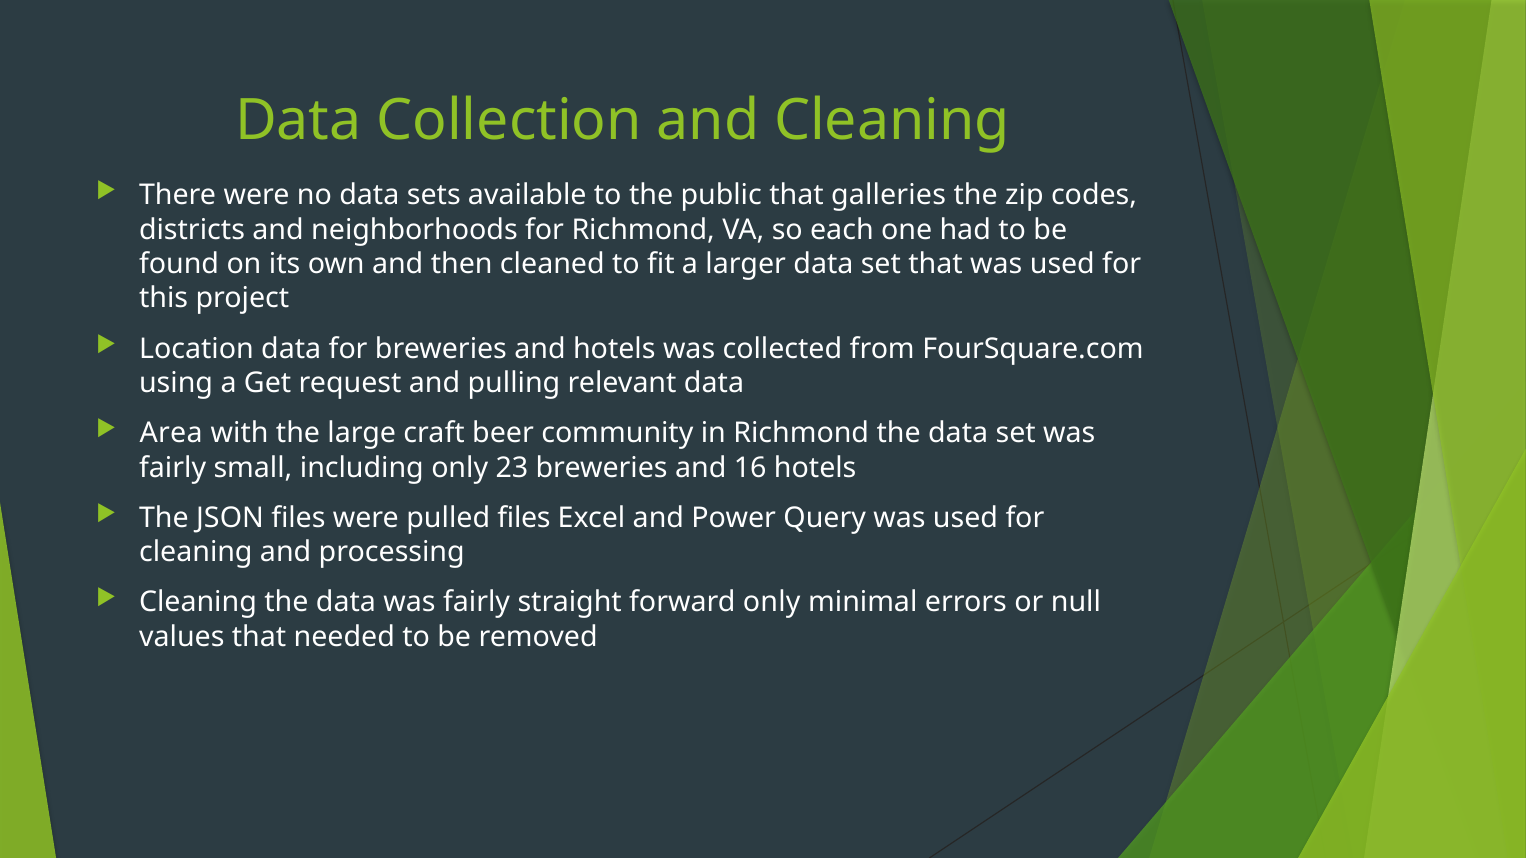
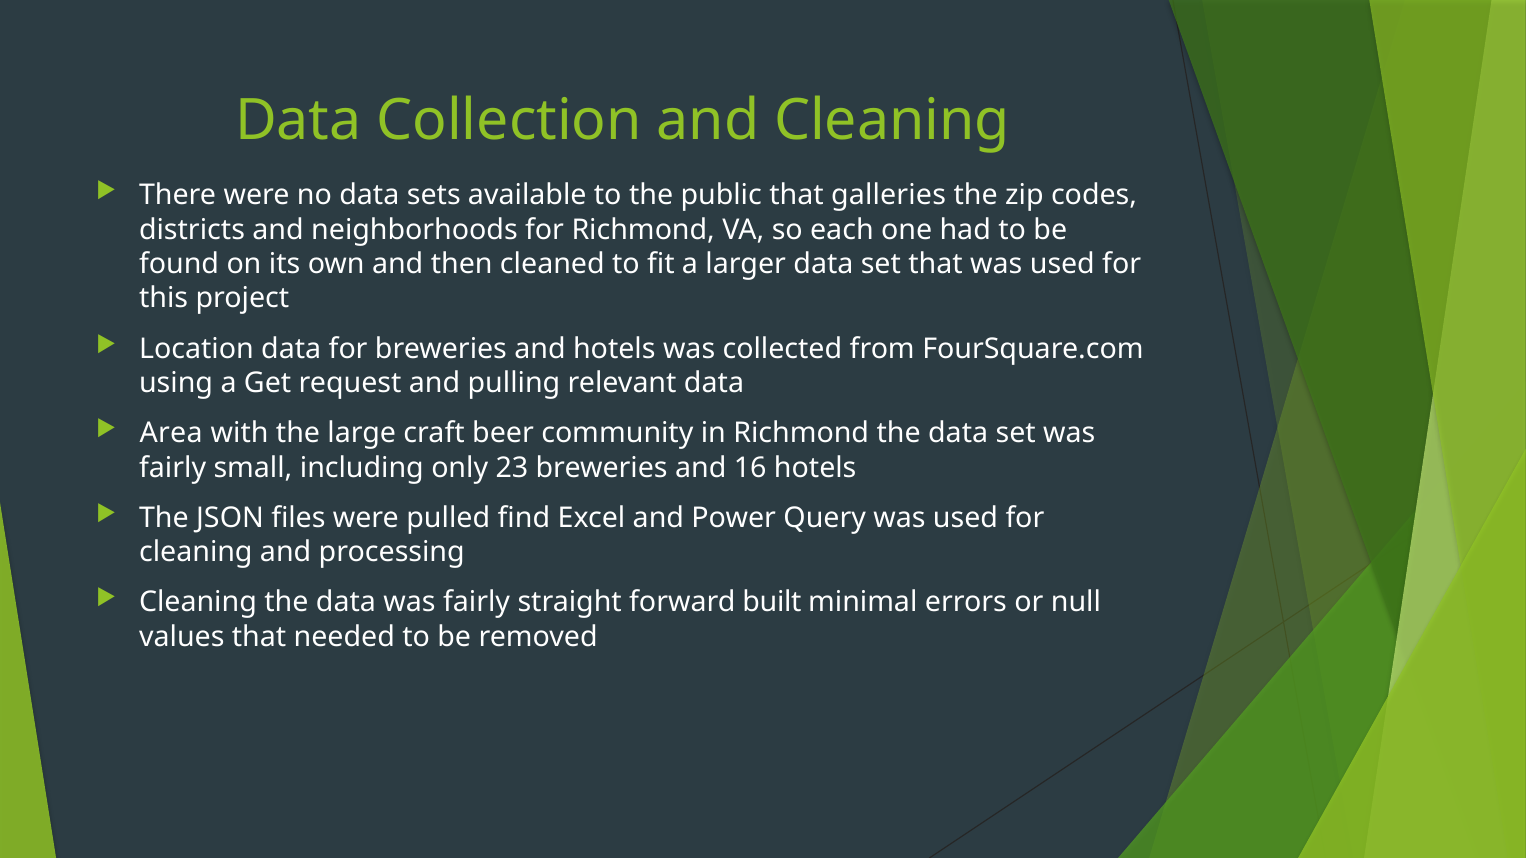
pulled files: files -> find
forward only: only -> built
